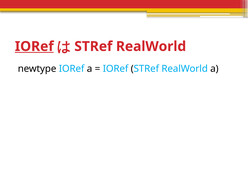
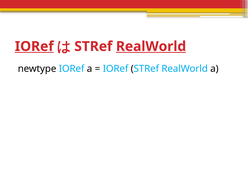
RealWorld at (151, 46) underline: none -> present
